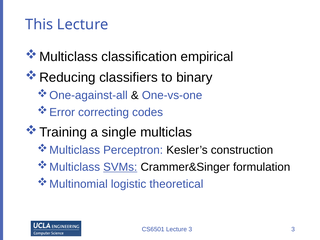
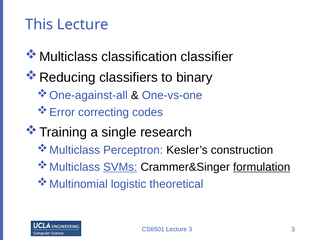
empirical: empirical -> classifier
multiclas: multiclas -> research
formulation underline: none -> present
